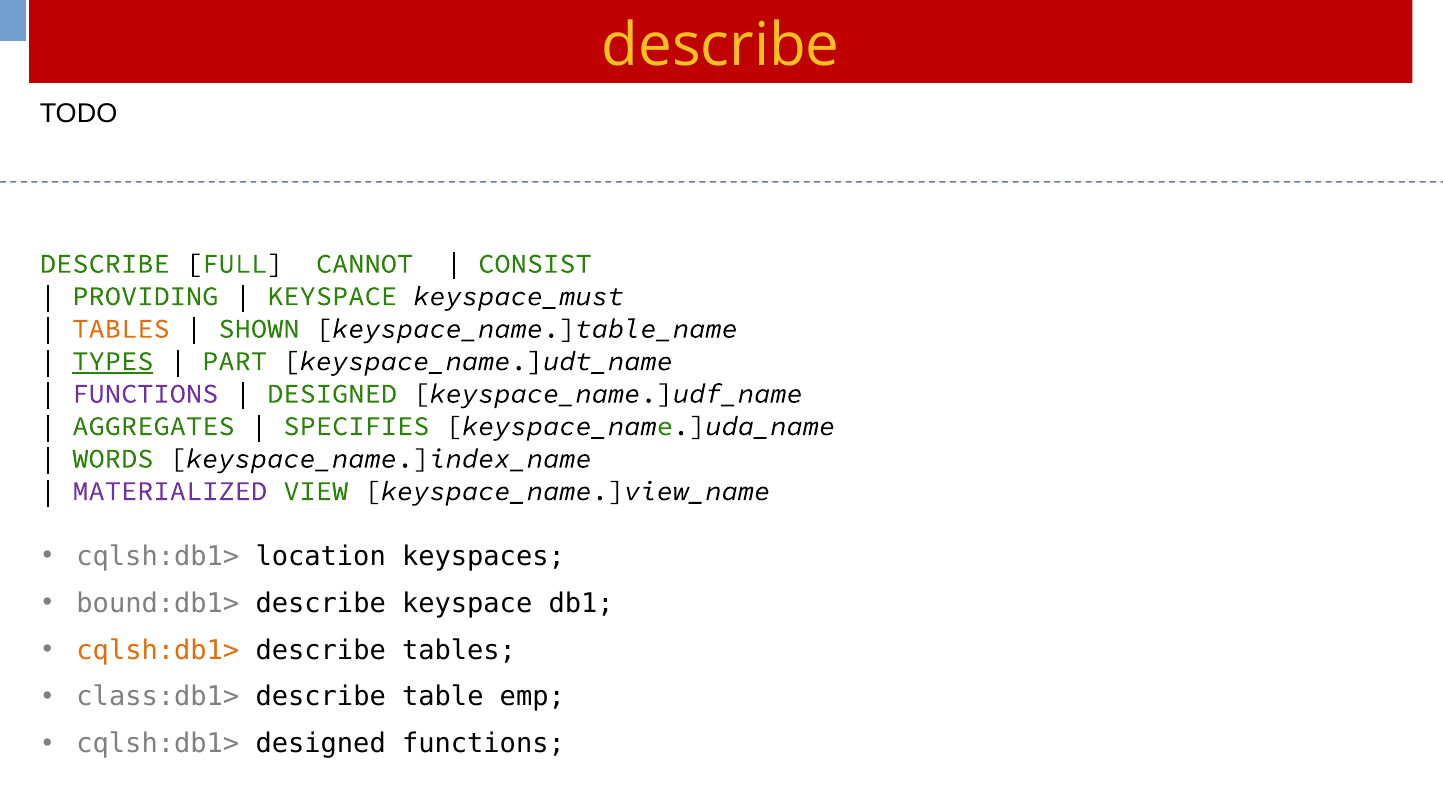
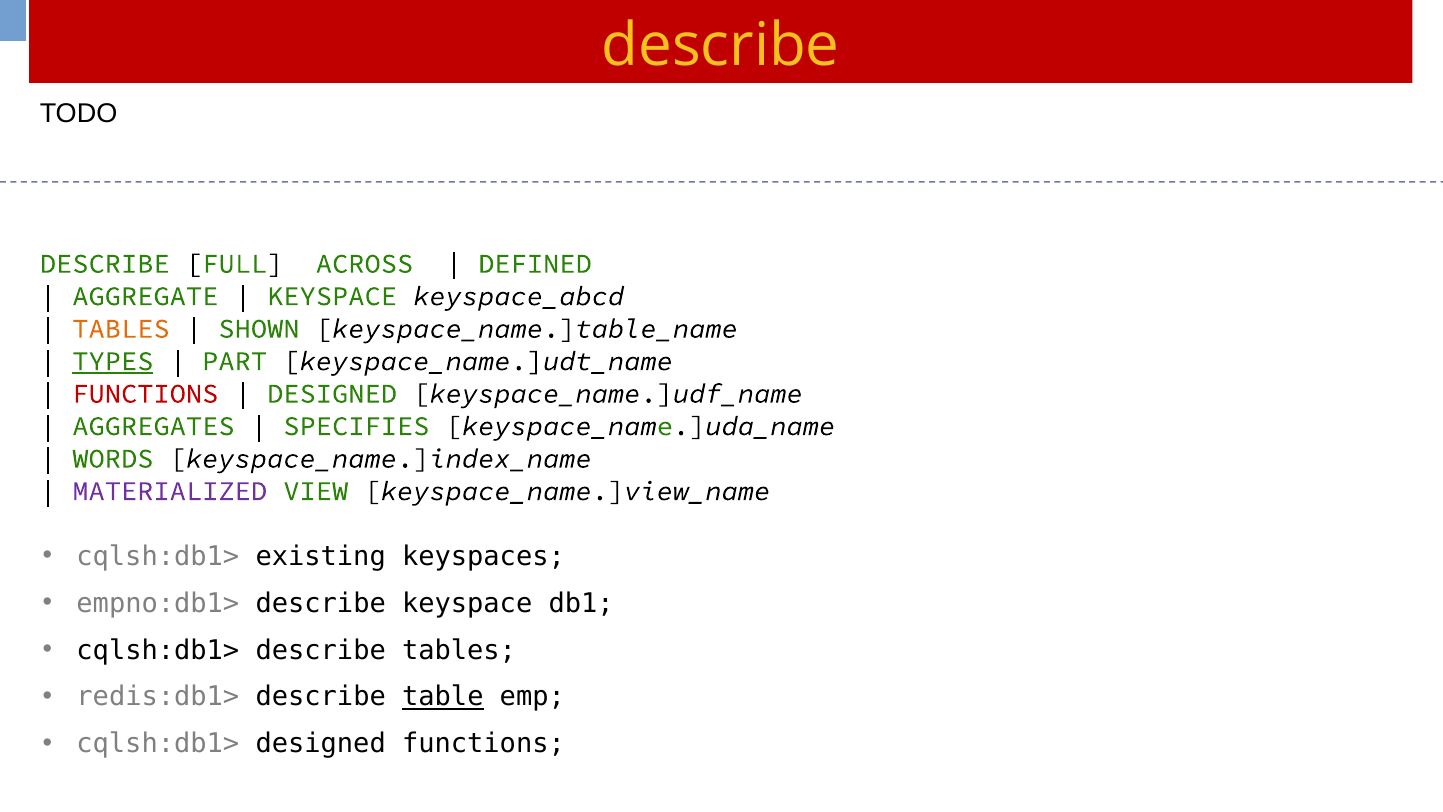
CANNOT: CANNOT -> ACROSS
CONSIST: CONSIST -> DEFINED
PROVIDING: PROVIDING -> AGGREGATE
keyspace_must: keyspace_must -> keyspace_abcd
FUNCTIONS at (145, 394) colour: purple -> red
location: location -> existing
bound:db1>: bound:db1> -> empno:db1>
cqlsh:db1> at (158, 650) colour: orange -> black
class:db1>: class:db1> -> redis:db1>
table underline: none -> present
